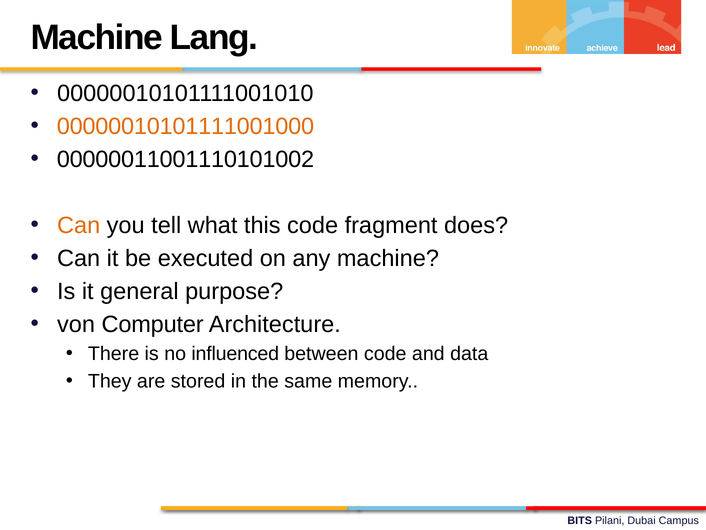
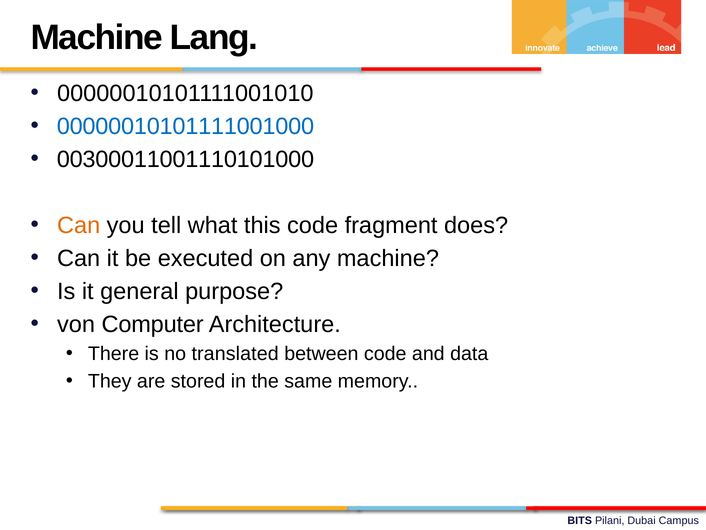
00000010101111001000 colour: orange -> blue
00000011001110101002: 00000011001110101002 -> 00300011001110101000
influenced: influenced -> translated
